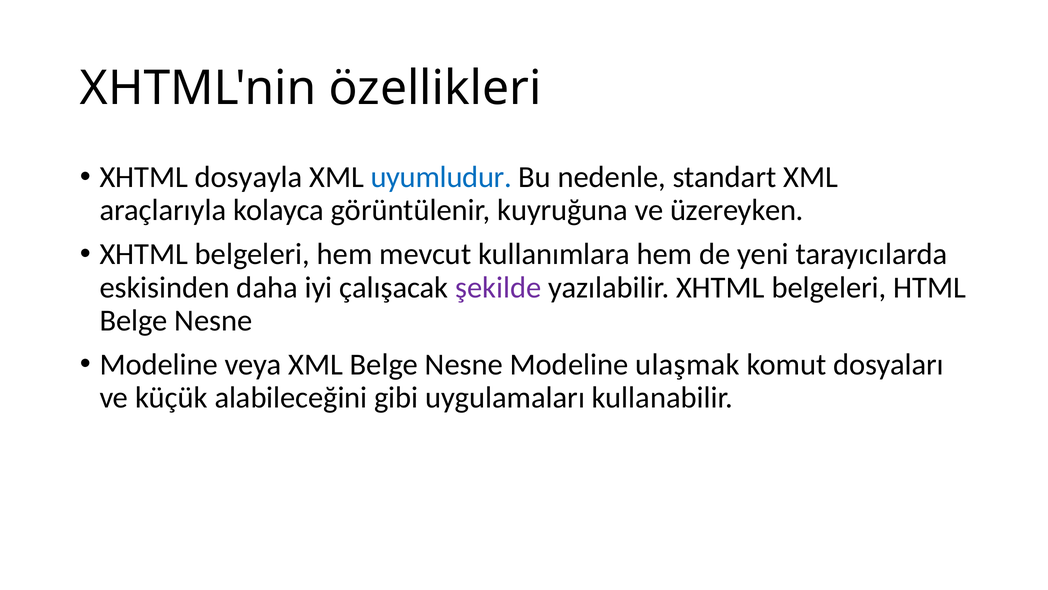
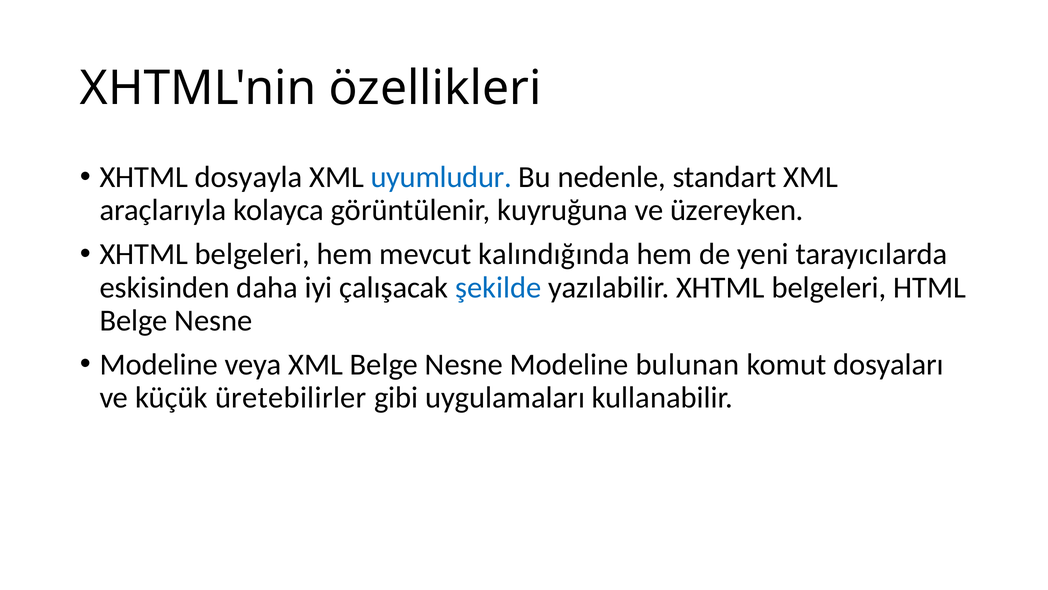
kullanımlara: kullanımlara -> kalındığında
şekilde colour: purple -> blue
ulaşmak: ulaşmak -> bulunan
alabileceğini: alabileceğini -> üretebilirler
